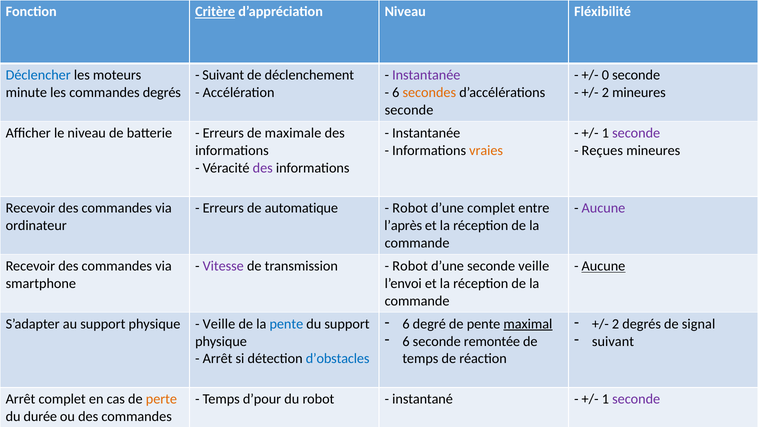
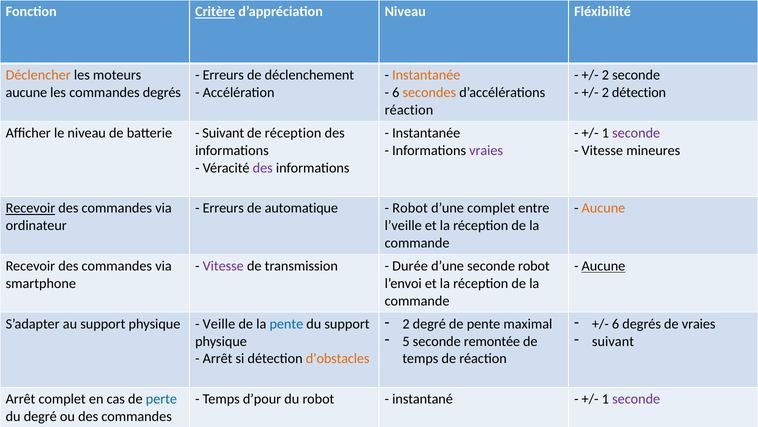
Déclencher colour: blue -> orange
Suivant at (223, 75): Suivant -> Erreurs
Instantanée at (426, 75) colour: purple -> orange
0 at (605, 75): 0 -> 2
minute at (26, 92): minute -> aucune
2 mineures: mineures -> détection
seconde at (409, 110): seconde -> réaction
Erreurs at (223, 133): Erreurs -> Suivant
de maximale: maximale -> réception
vraies at (486, 150) colour: orange -> purple
Reçues at (602, 150): Reçues -> Vitesse
Recevoir at (30, 208) underline: none -> present
Aucune at (603, 208) colour: purple -> orange
l’après: l’après -> l’veille
Robot at (410, 266): Robot -> Durée
d’une seconde veille: veille -> robot
6 at (406, 323): 6 -> 2
maximal underline: present -> none
2 at (616, 323): 2 -> 6
de signal: signal -> vraies
6 at (406, 341): 6 -> 5
d’obstacles colour: blue -> orange
perte colour: orange -> blue
du durée: durée -> degré
